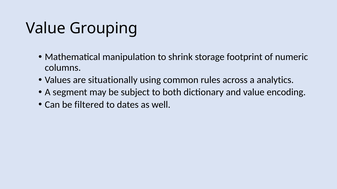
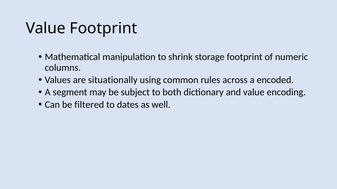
Value Grouping: Grouping -> Footprint
analytics: analytics -> encoded
